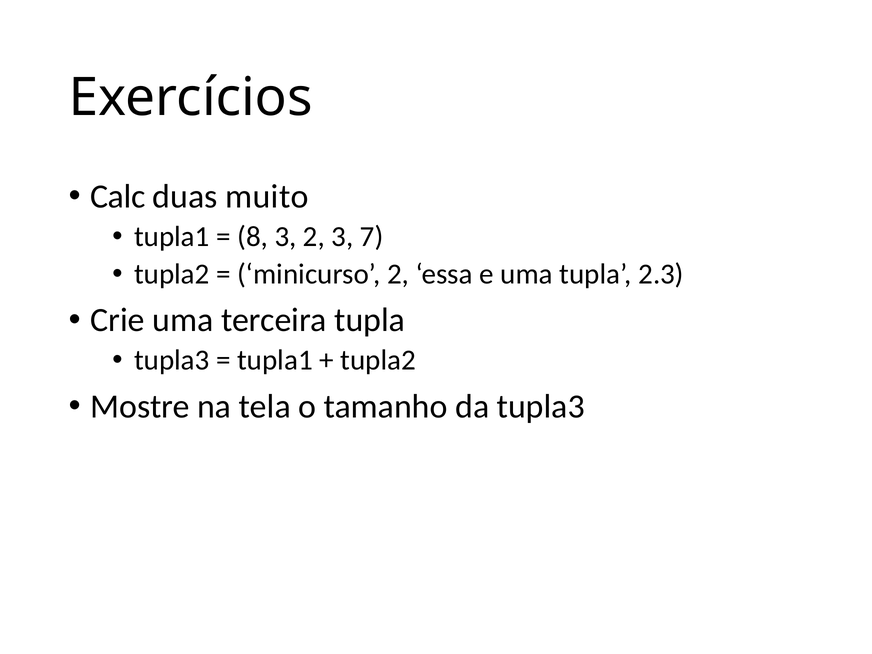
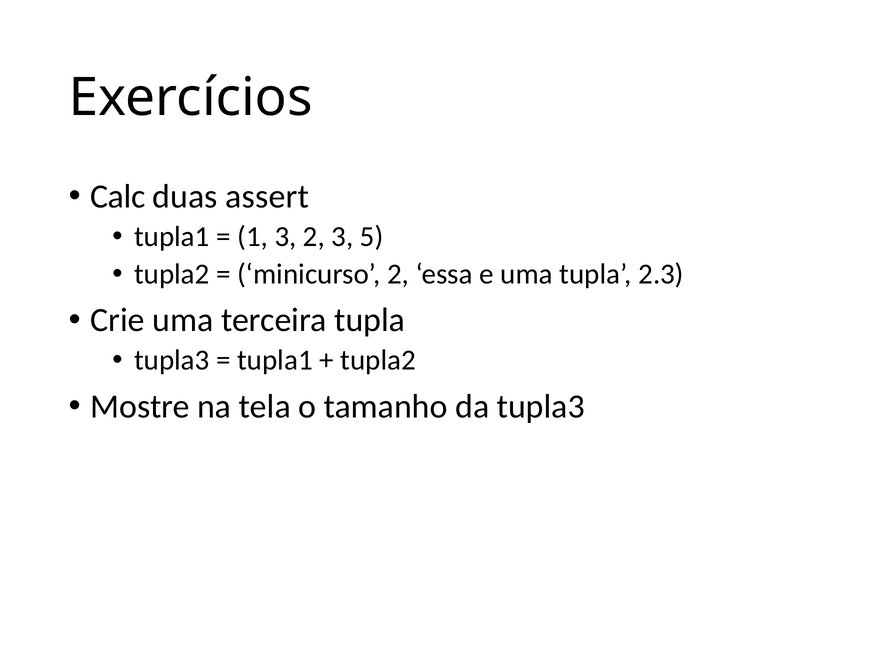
muito: muito -> assert
8: 8 -> 1
7: 7 -> 5
